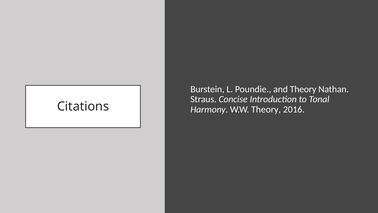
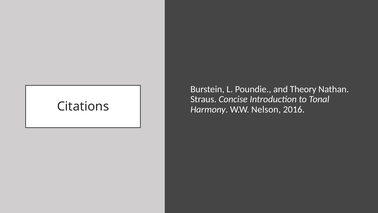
W.W Theory: Theory -> Nelson
